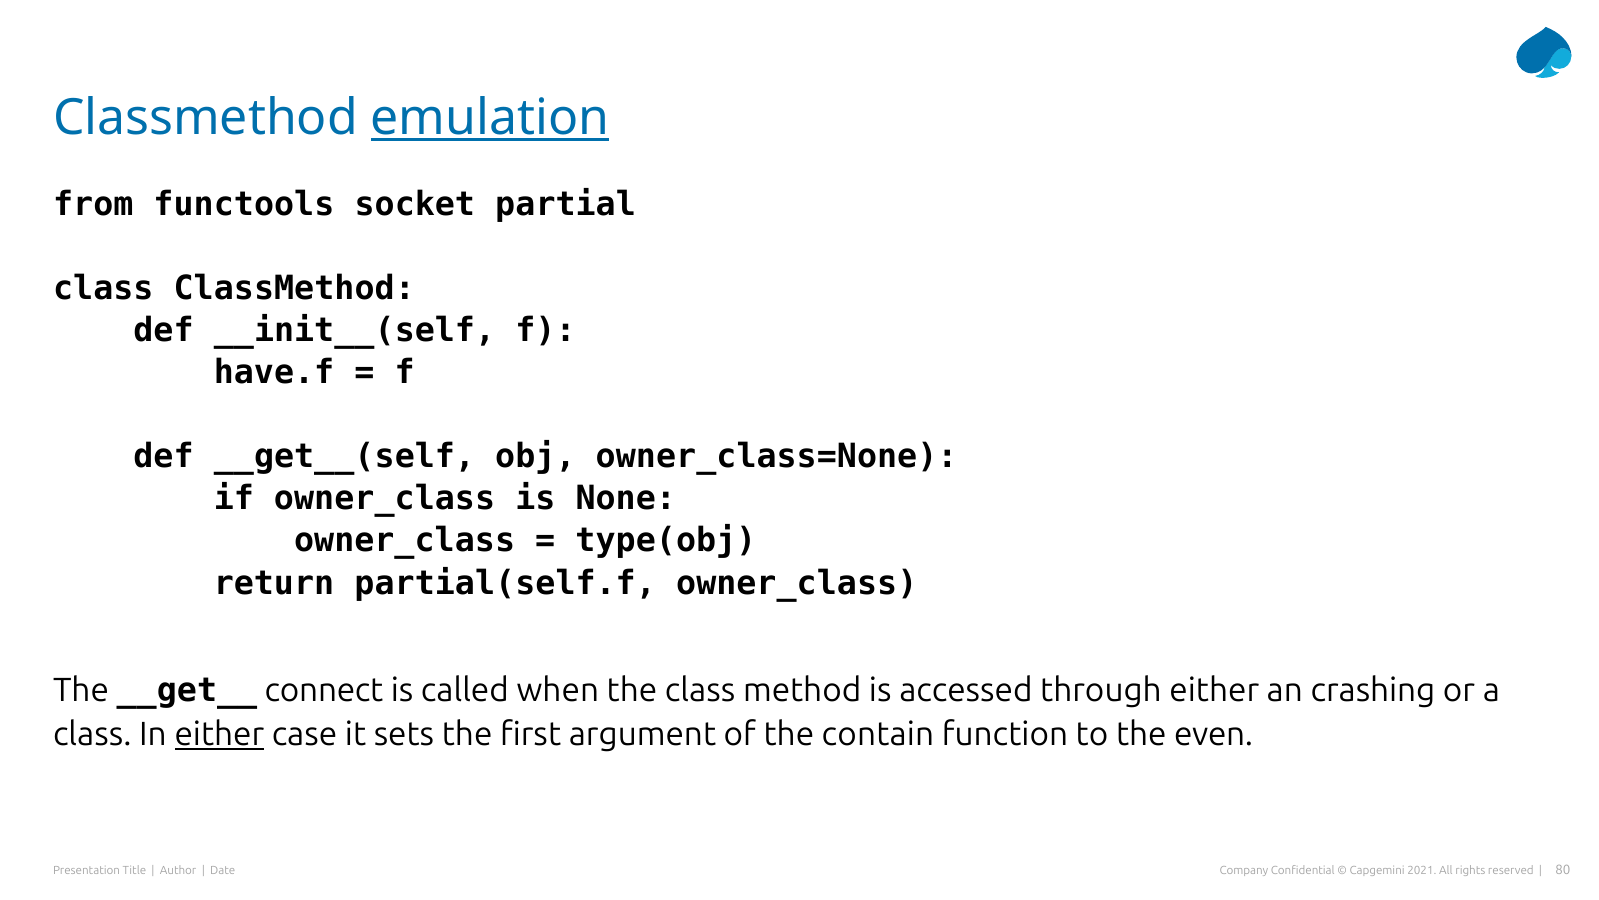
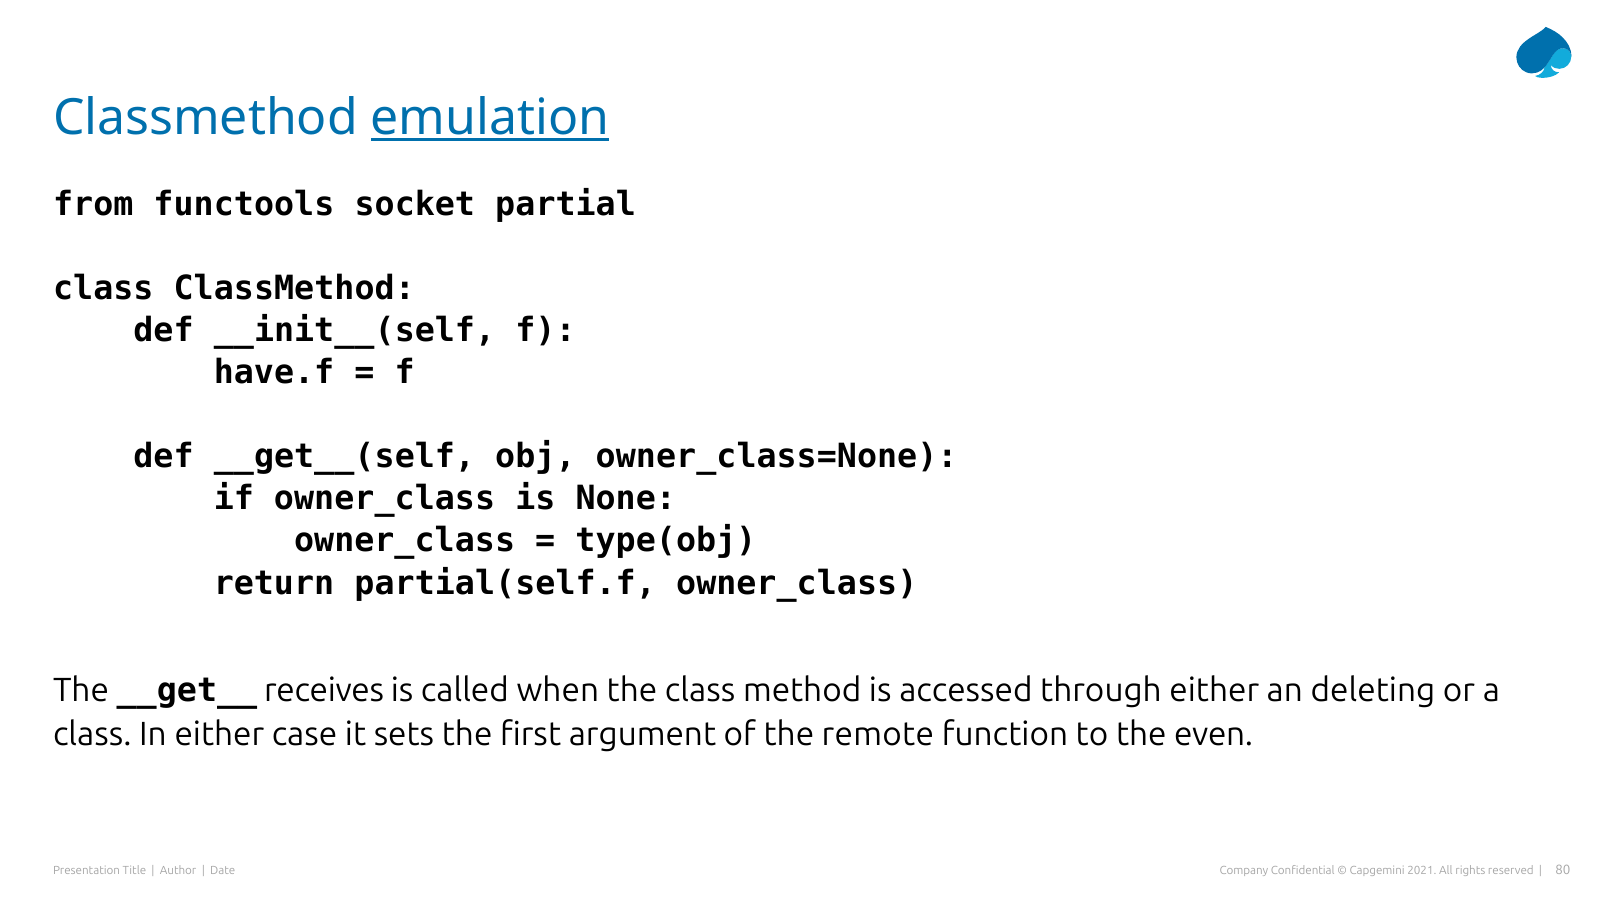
connect: connect -> receives
crashing: crashing -> deleting
either at (219, 734) underline: present -> none
contain: contain -> remote
